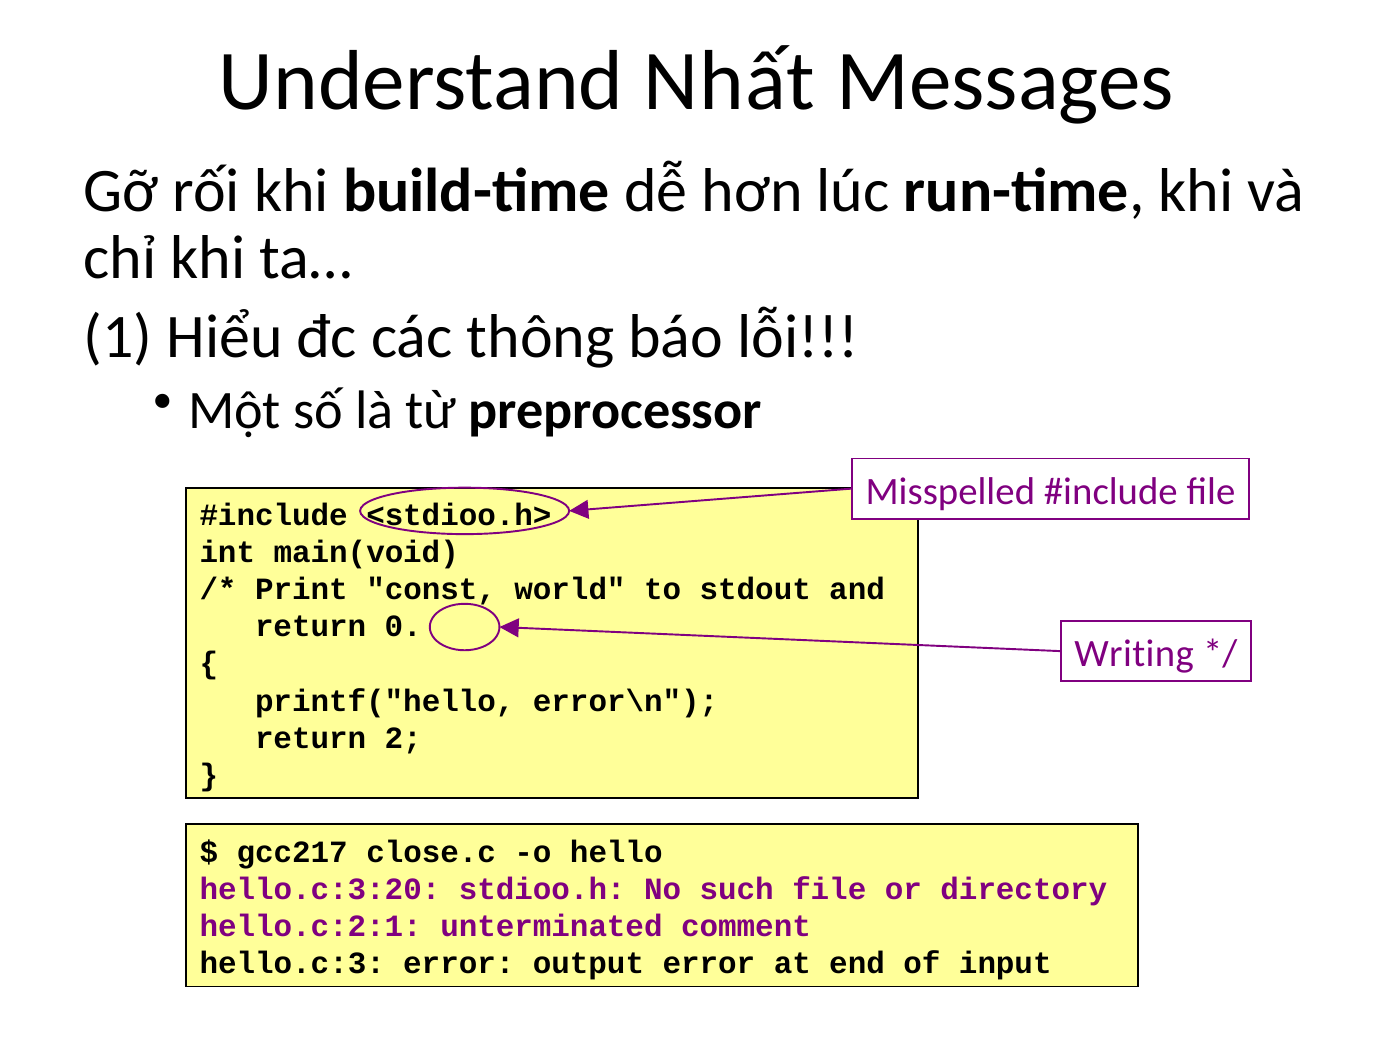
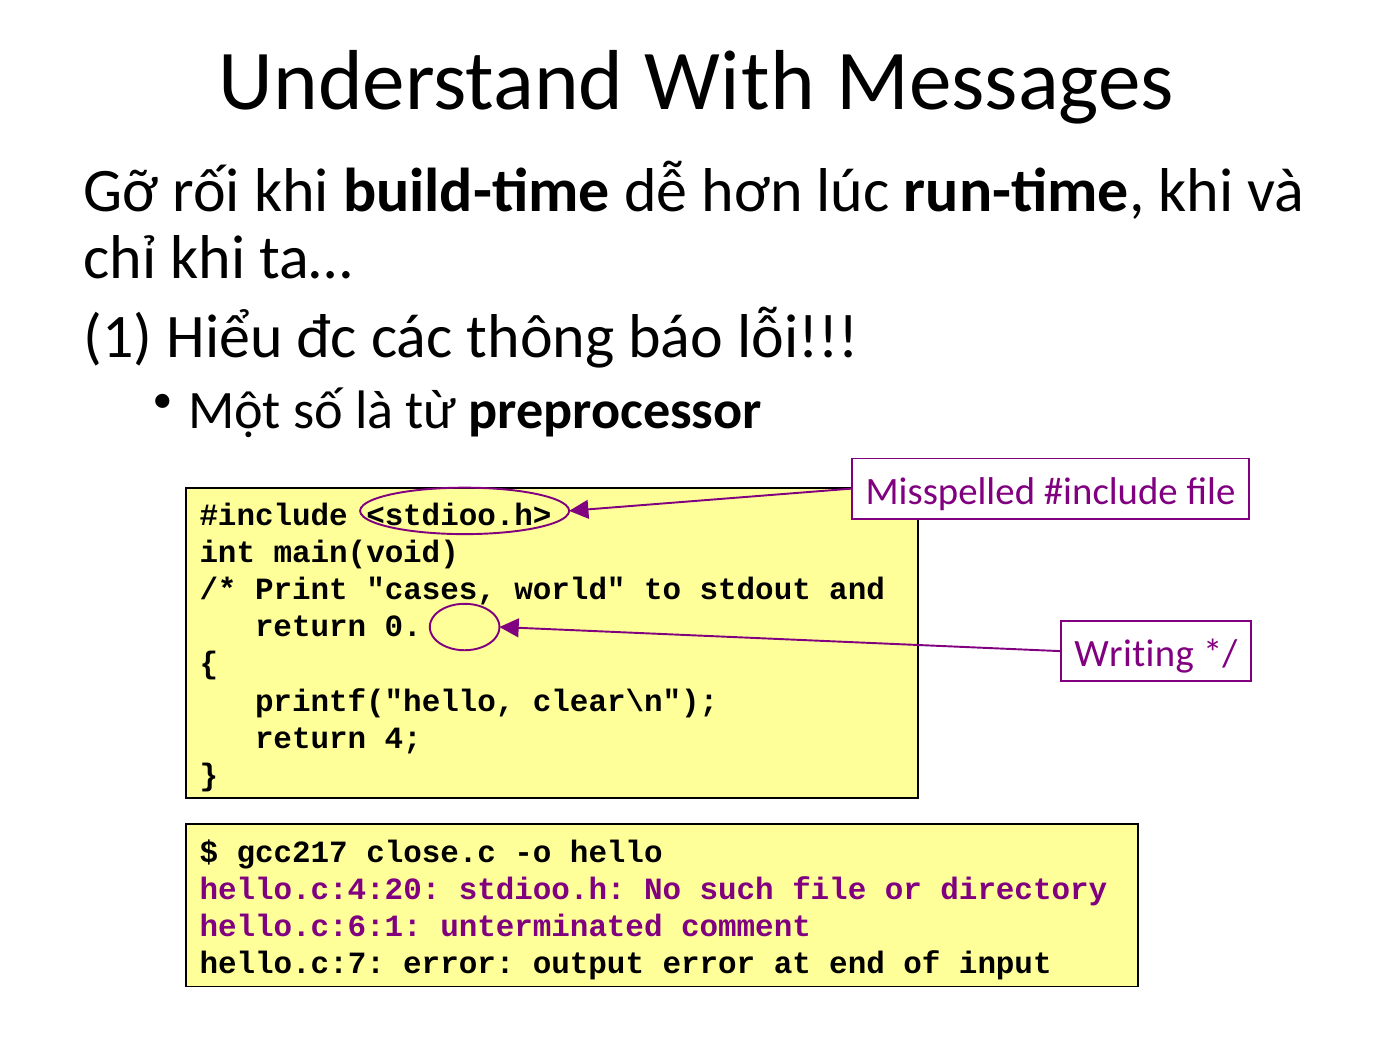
Nhất: Nhất -> With
const: const -> cases
error\n: error\n -> clear\n
2: 2 -> 4
hello.c:3:20: hello.c:3:20 -> hello.c:4:20
hello.c:2:1: hello.c:2:1 -> hello.c:6:1
hello.c:3: hello.c:3 -> hello.c:7
